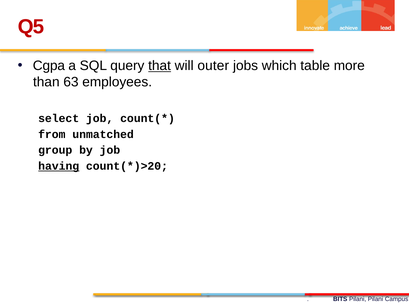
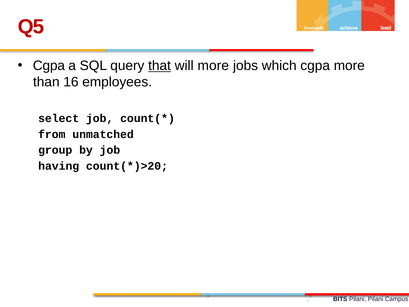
will outer: outer -> more
which table: table -> cgpa
63: 63 -> 16
having underline: present -> none
